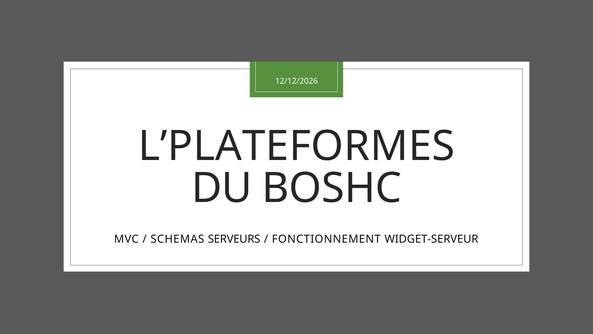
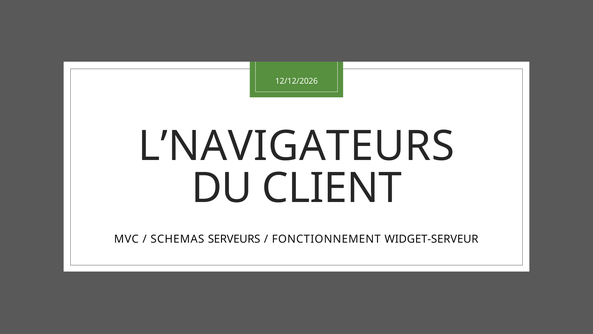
L’PLATEFORMES: L’PLATEFORMES -> L’NAVIGATEURS
BOSHC: BOSHC -> CLIENT
